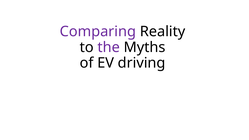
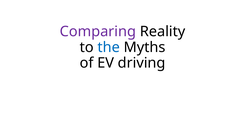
the colour: purple -> blue
